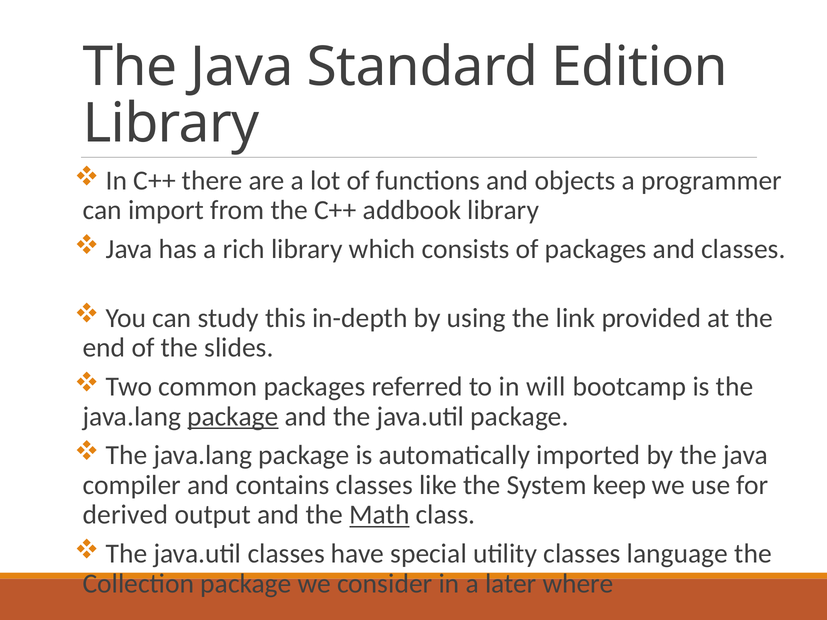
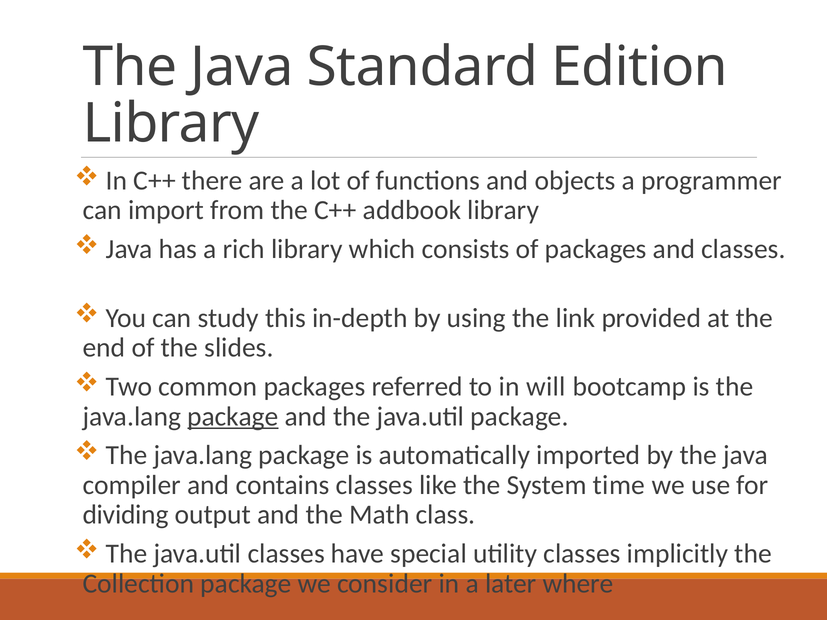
keep: keep -> time
derived: derived -> dividing
Math underline: present -> none
language: language -> implicitly
